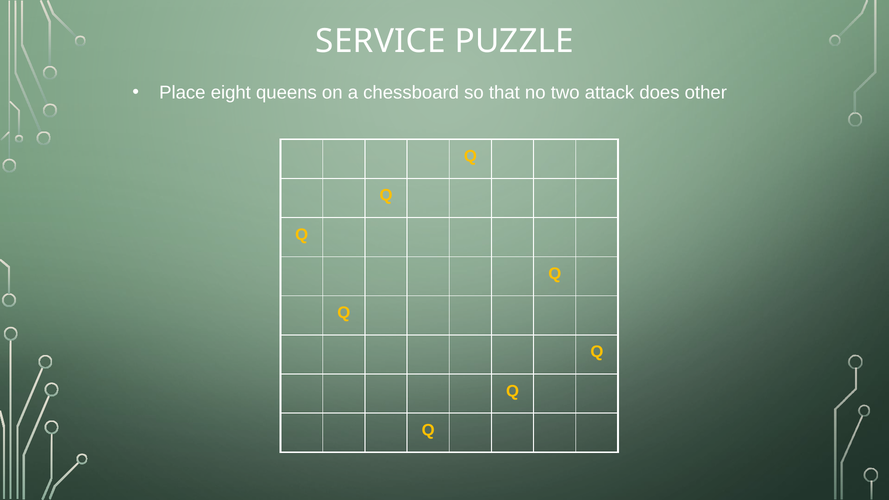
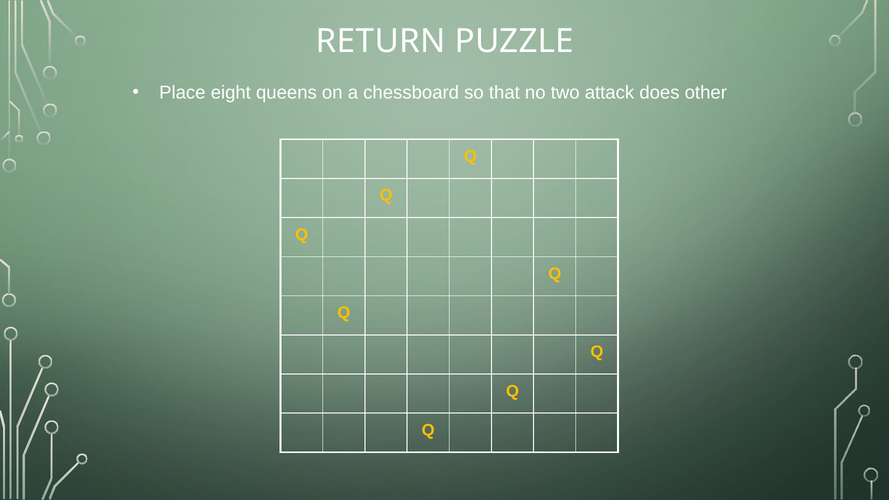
SERVICE: SERVICE -> RETURN
